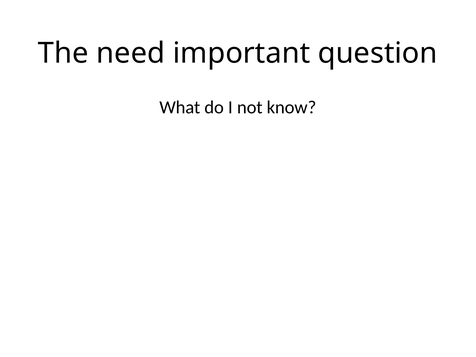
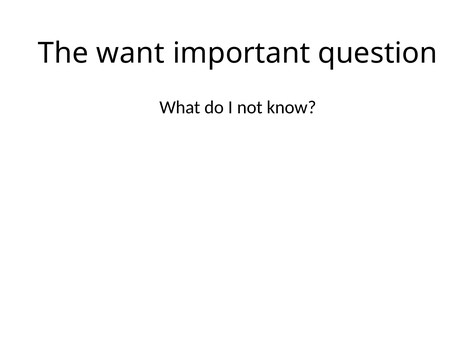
need: need -> want
